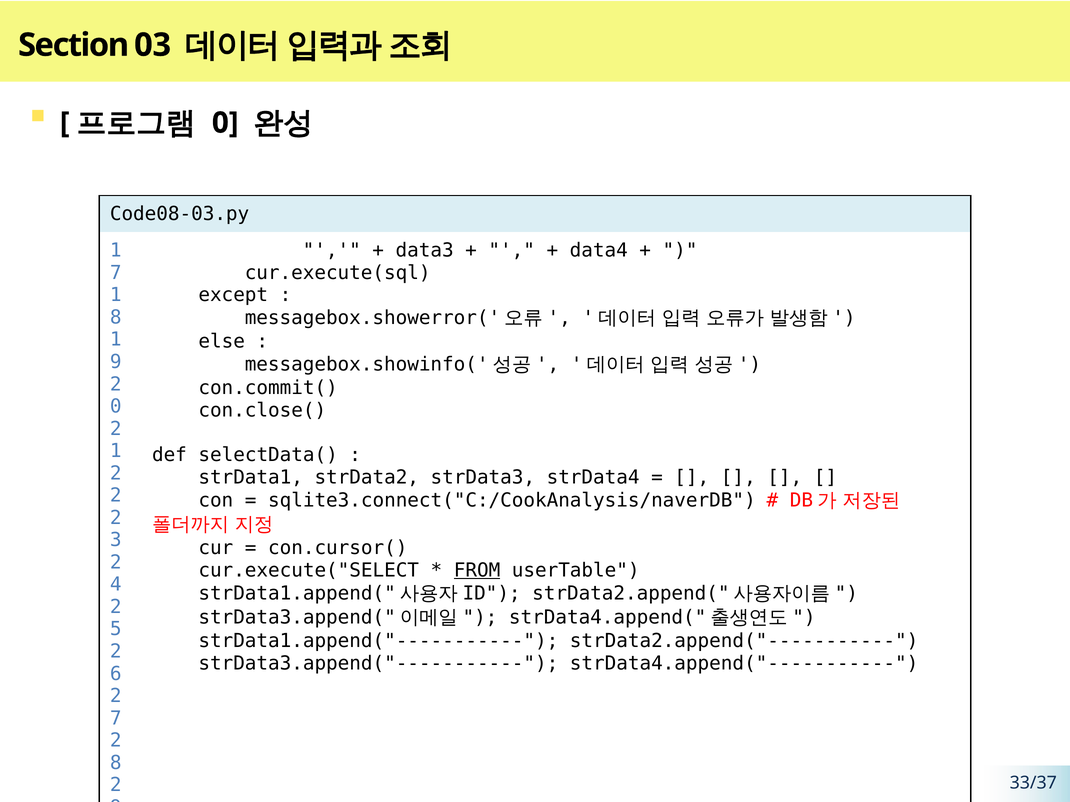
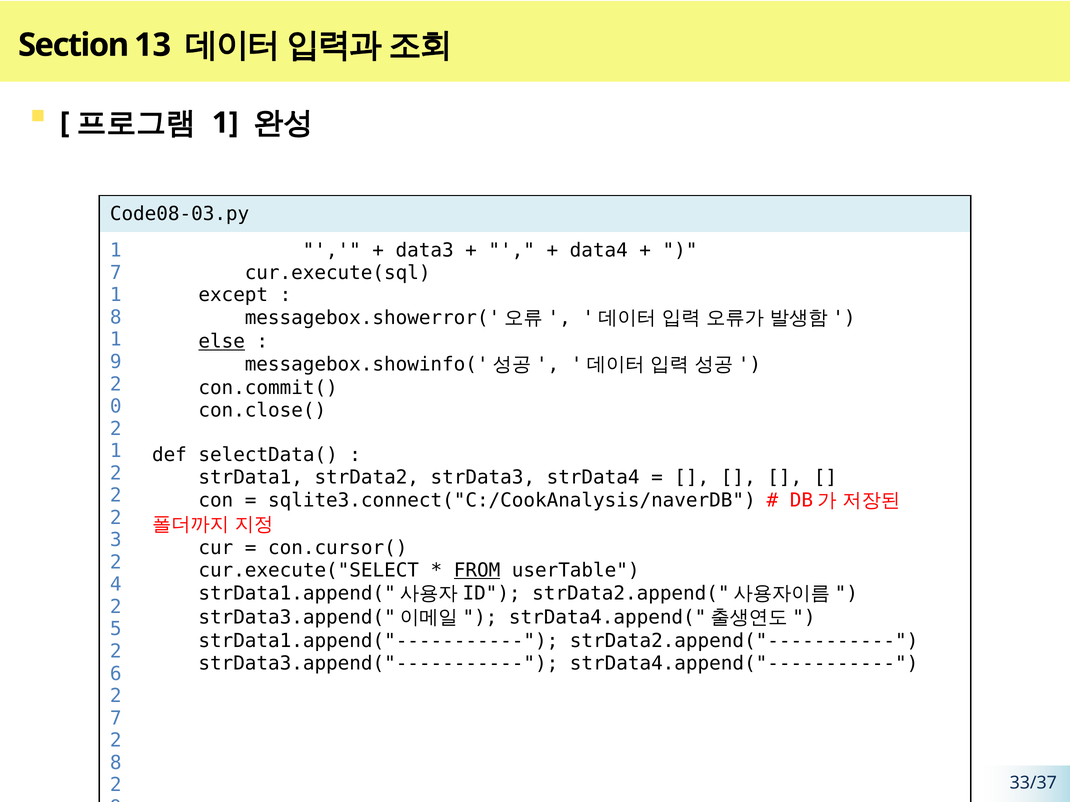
03: 03 -> 13
0 at (225, 123): 0 -> 1
else underline: none -> present
